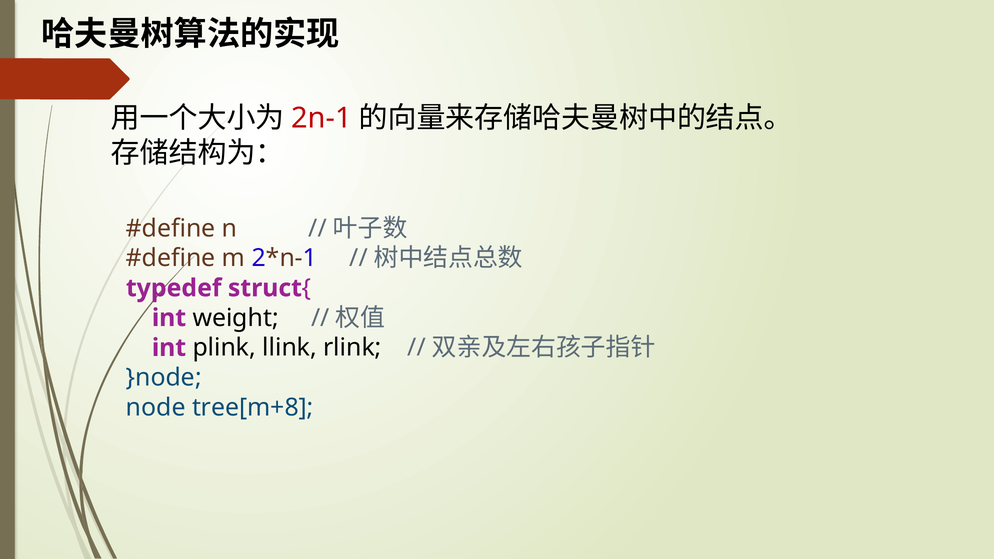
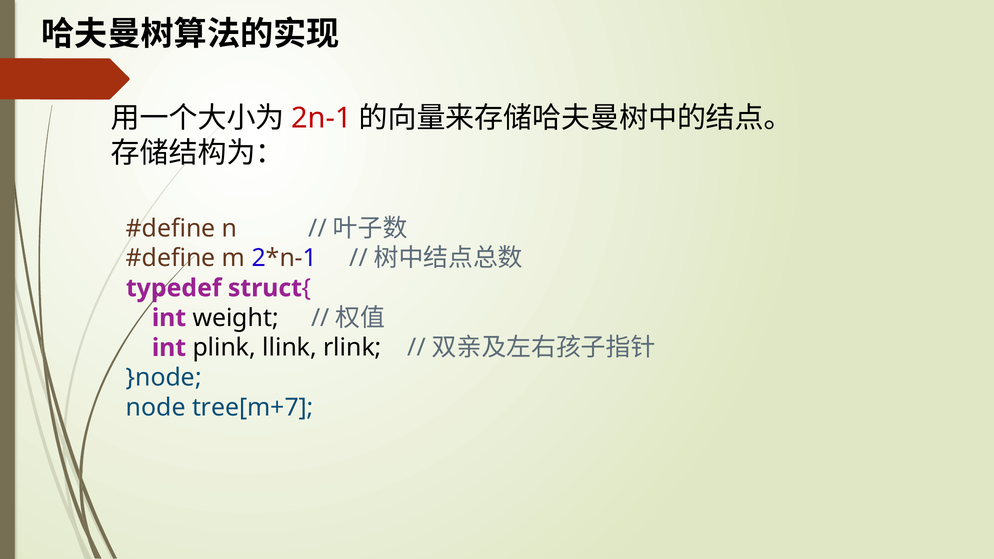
tree[m+8: tree[m+8 -> tree[m+7
